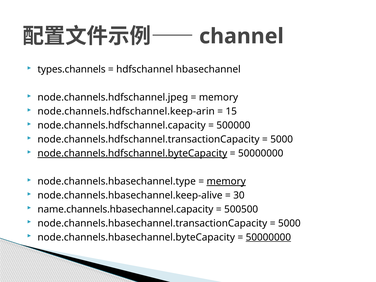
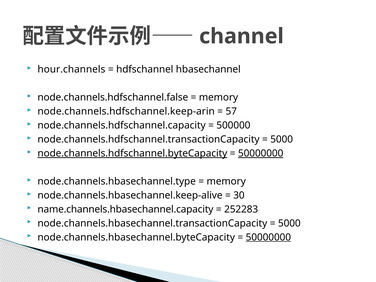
types.channels: types.channels -> hour.channels
node.channels.hdfschannel.jpeg: node.channels.hdfschannel.jpeg -> node.channels.hdfschannel.false
15: 15 -> 57
50000000 at (261, 153) underline: none -> present
memory at (226, 181) underline: present -> none
500500: 500500 -> 252283
